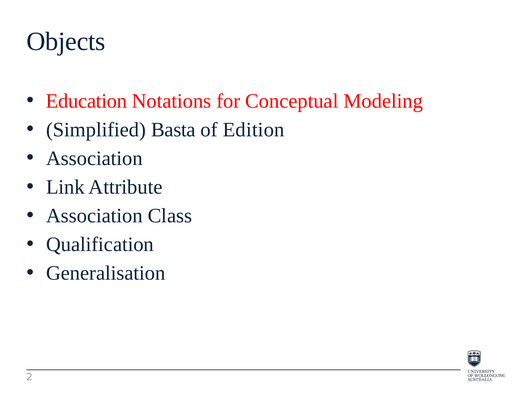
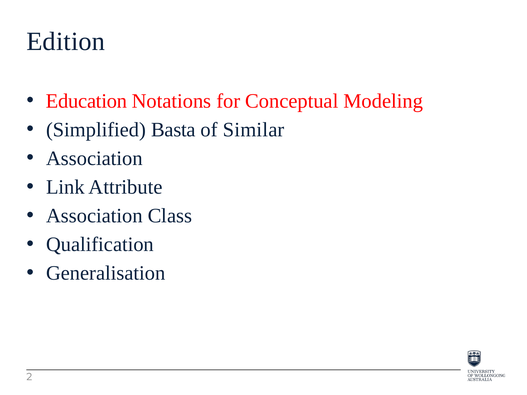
Objects: Objects -> Edition
Edition: Edition -> Similar
